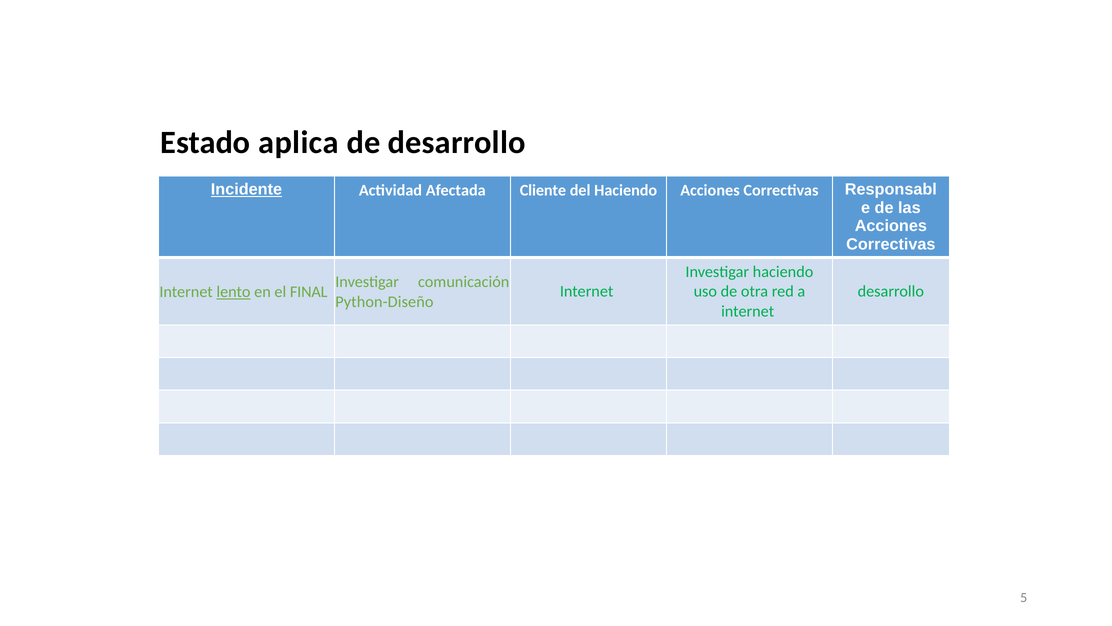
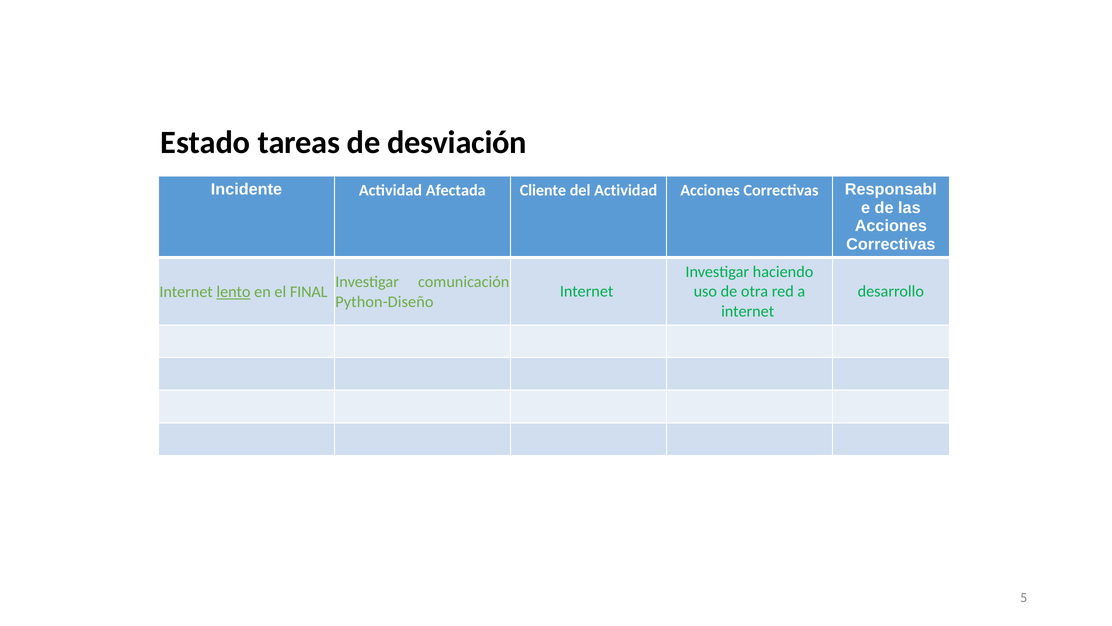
aplica: aplica -> tareas
de desarrollo: desarrollo -> desviación
Incidente underline: present -> none
del Haciendo: Haciendo -> Actividad
